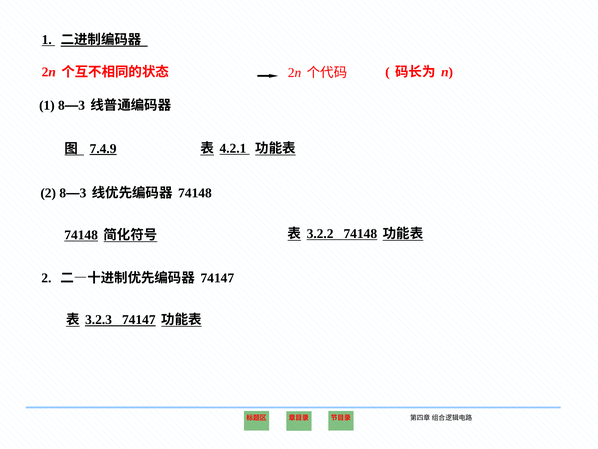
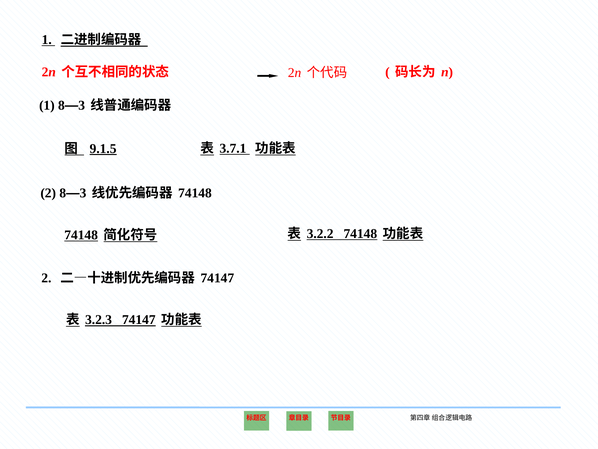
7.4.9: 7.4.9 -> 9.1.5
4.2.1: 4.2.1 -> 3.7.1
